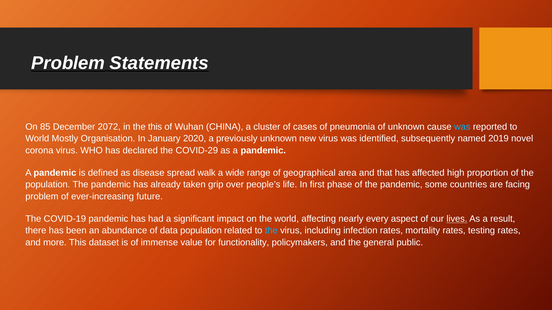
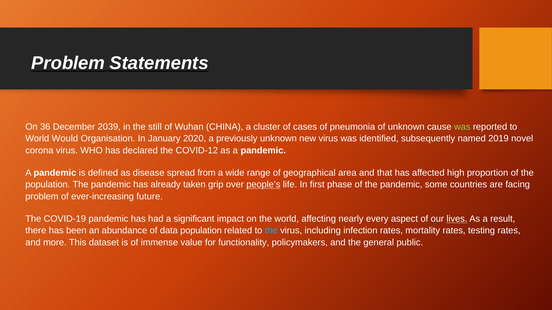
85: 85 -> 36
2072: 2072 -> 2039
the this: this -> still
was at (462, 127) colour: light blue -> light green
Mostly: Mostly -> Would
COVID-29: COVID-29 -> COVID-12
walk: walk -> from
people’s underline: none -> present
